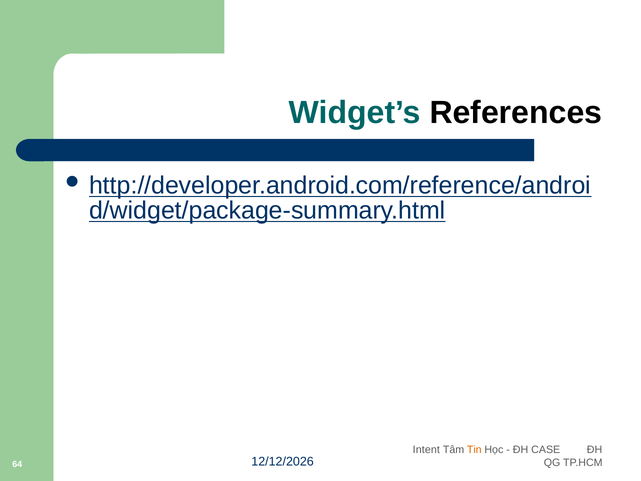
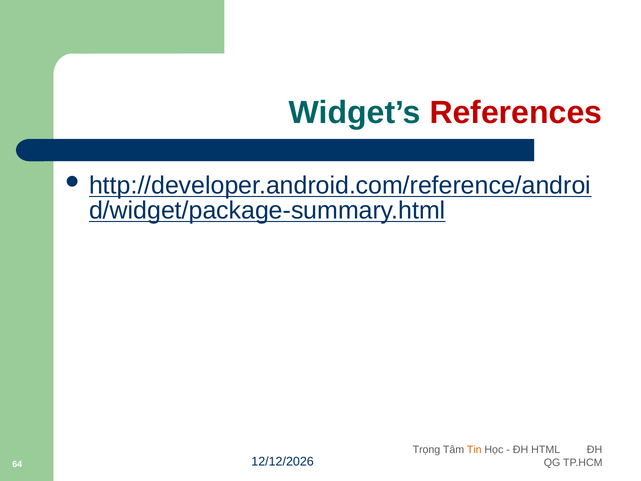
References colour: black -> red
Intent: Intent -> Trọng
CASE: CASE -> HTML
